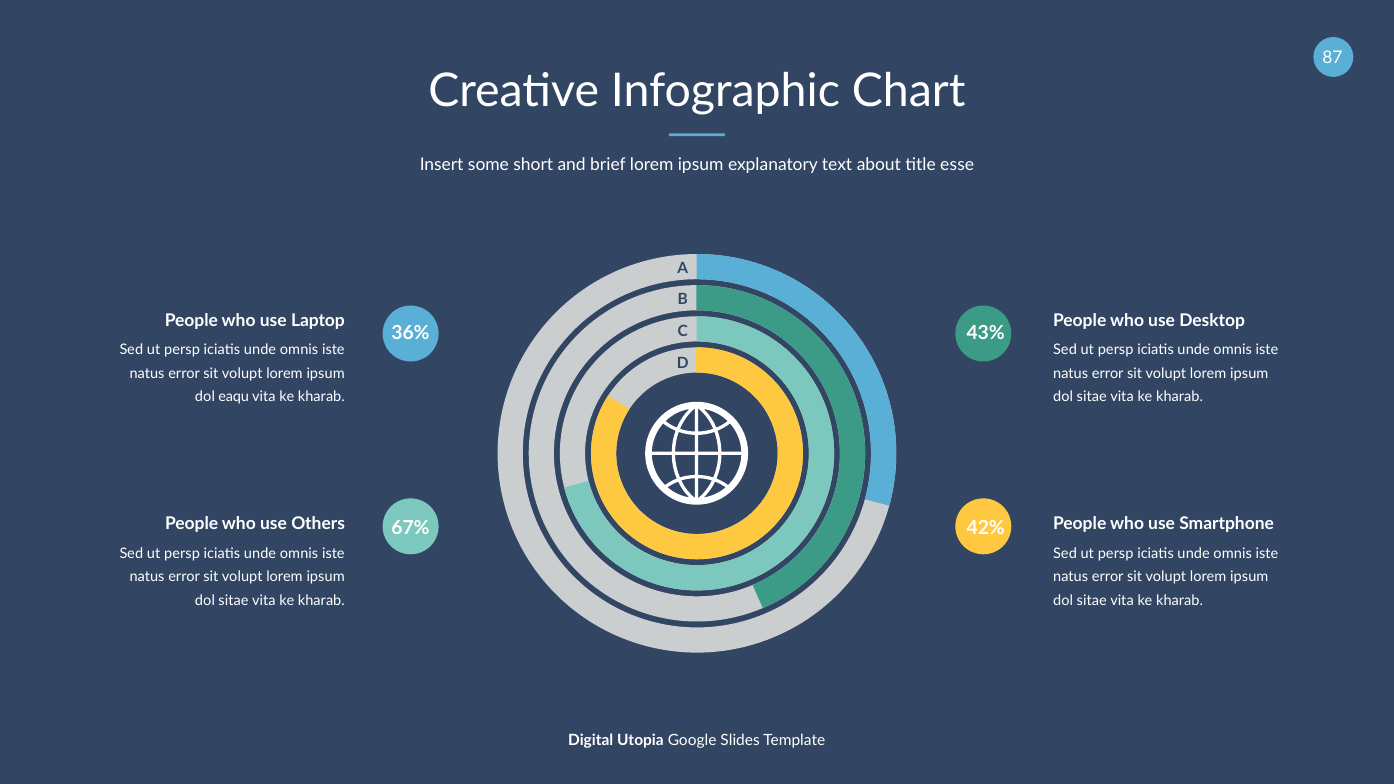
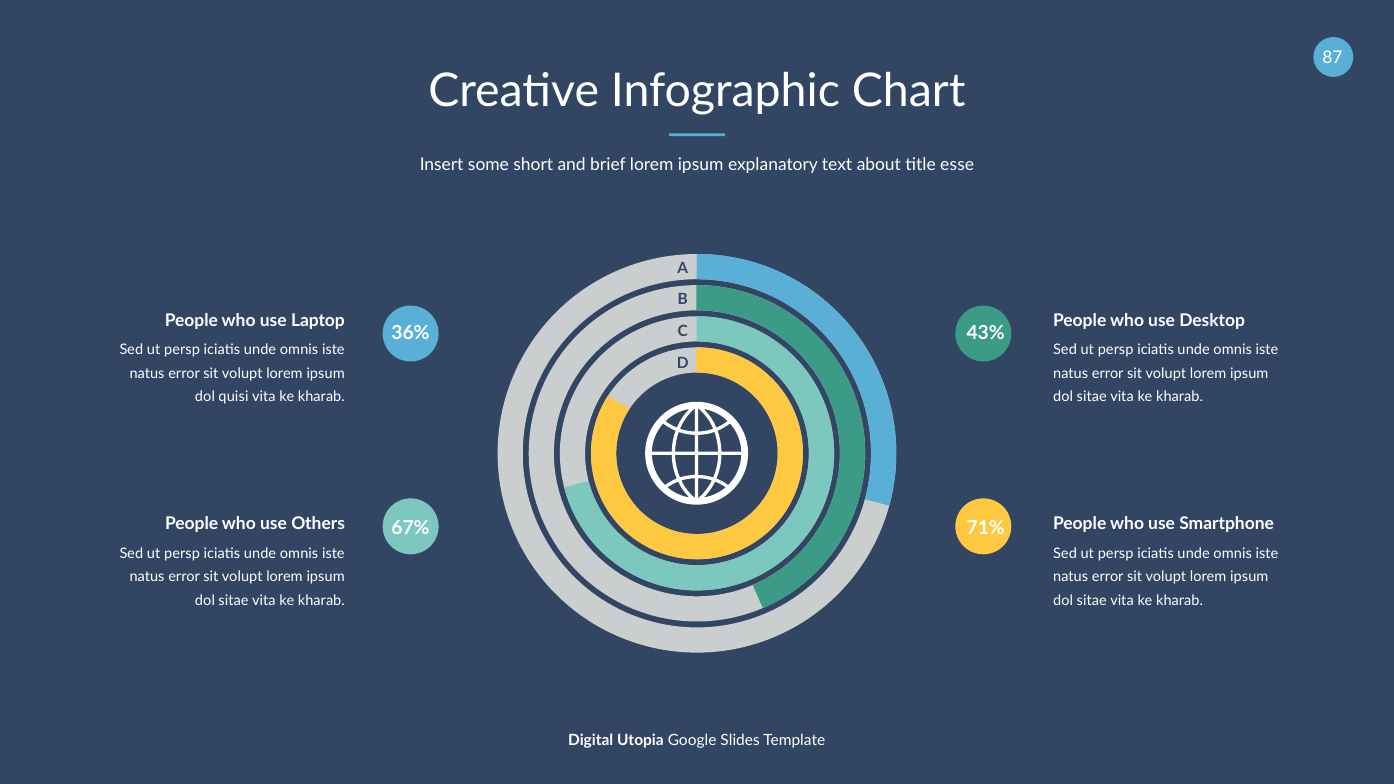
eaqu: eaqu -> quisi
42%: 42% -> 71%
